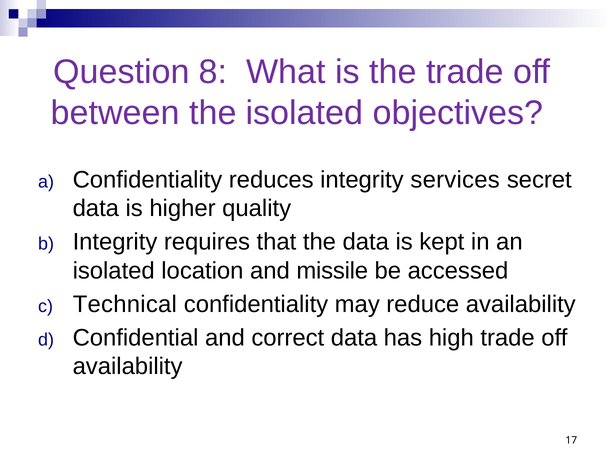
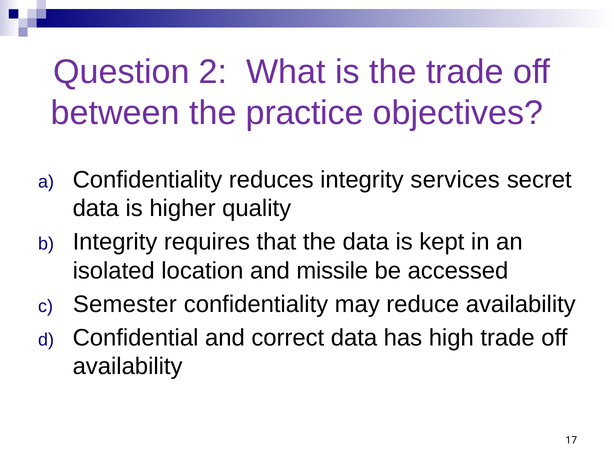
8: 8 -> 2
the isolated: isolated -> practice
Technical: Technical -> Semester
